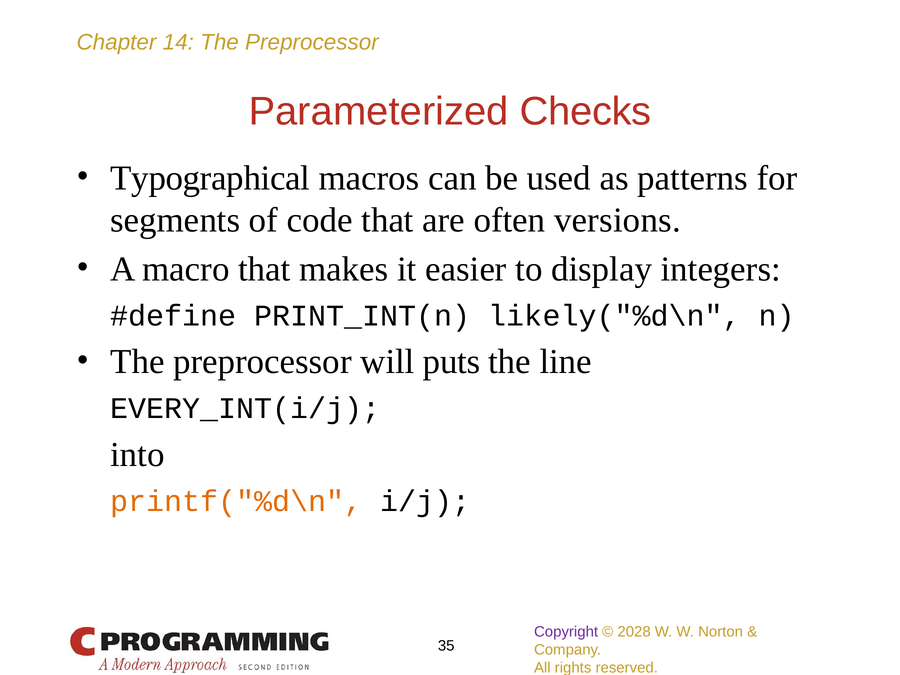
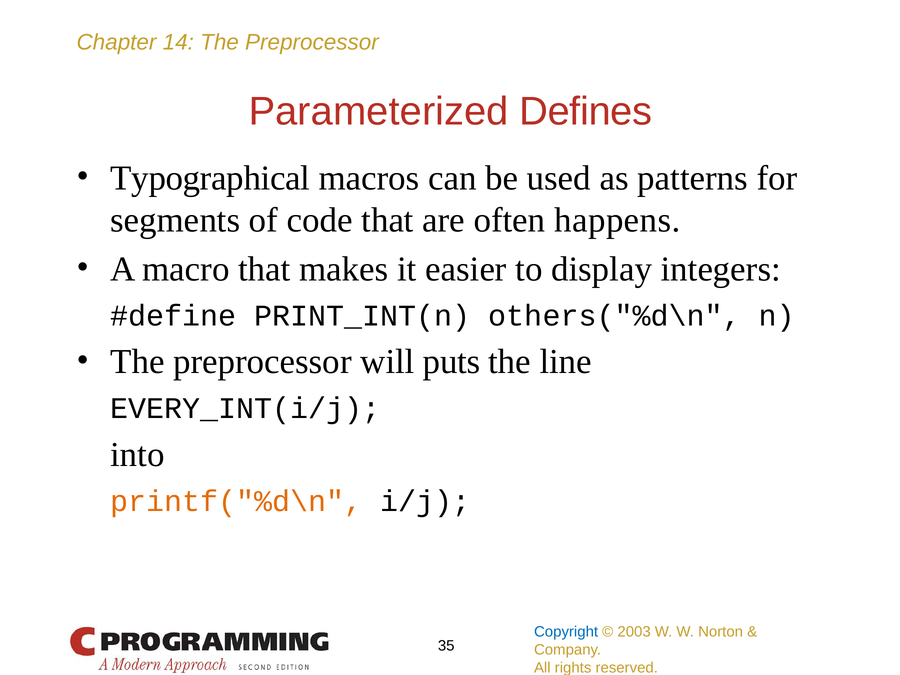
Checks: Checks -> Defines
versions: versions -> happens
likely("%d\n: likely("%d\n -> others("%d\n
Copyright colour: purple -> blue
2028: 2028 -> 2003
